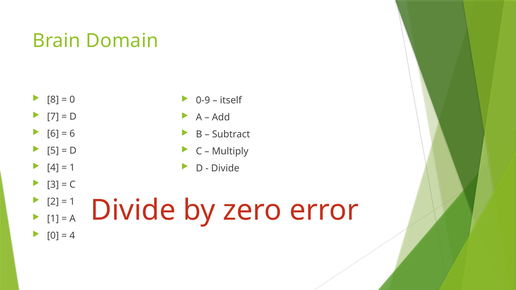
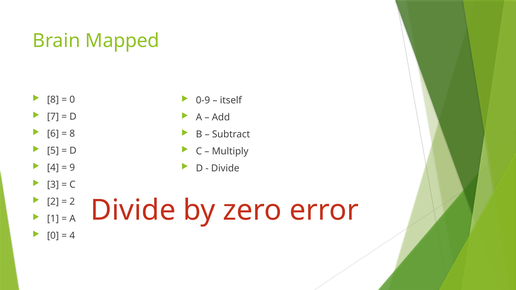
Domain: Domain -> Mapped
6 at (72, 134): 6 -> 8
1 at (72, 168): 1 -> 9
1 at (72, 202): 1 -> 2
